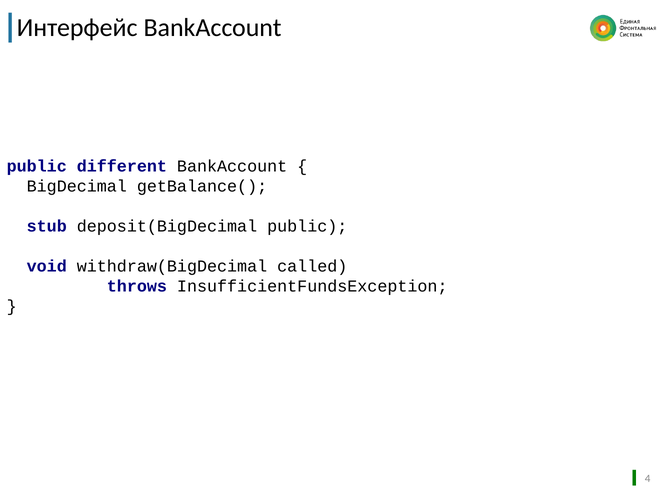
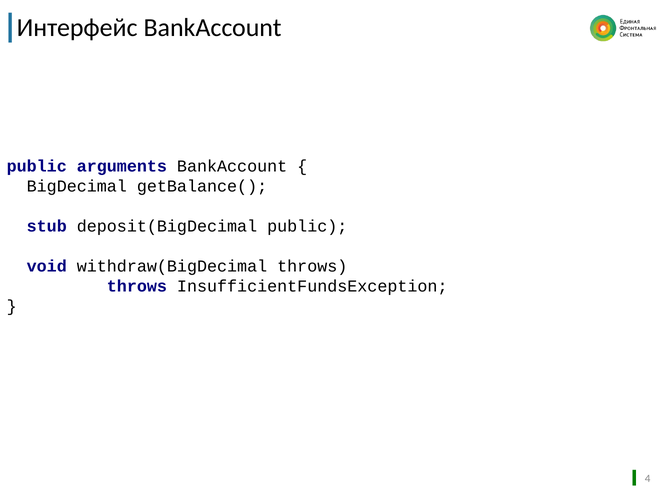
different: different -> arguments
withdraw(BigDecimal called: called -> throws
